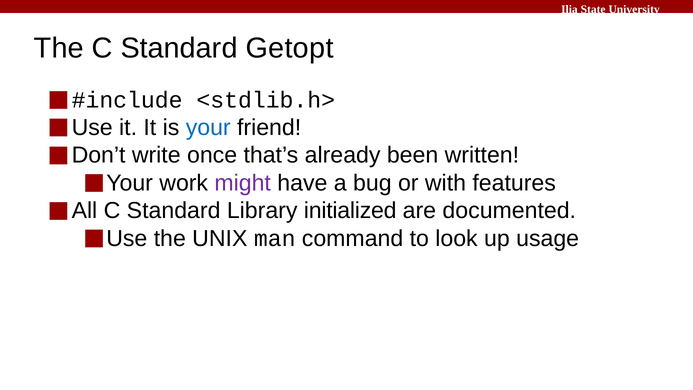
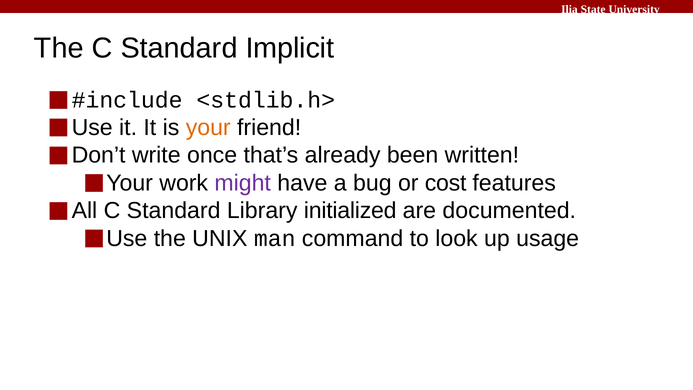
Getopt: Getopt -> Implicit
your colour: blue -> orange
with: with -> cost
